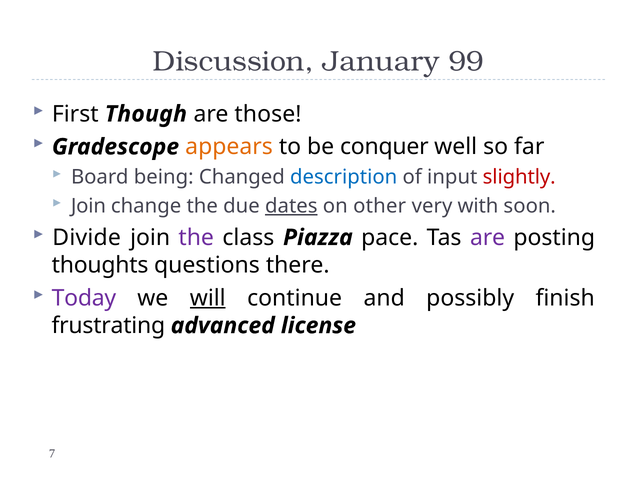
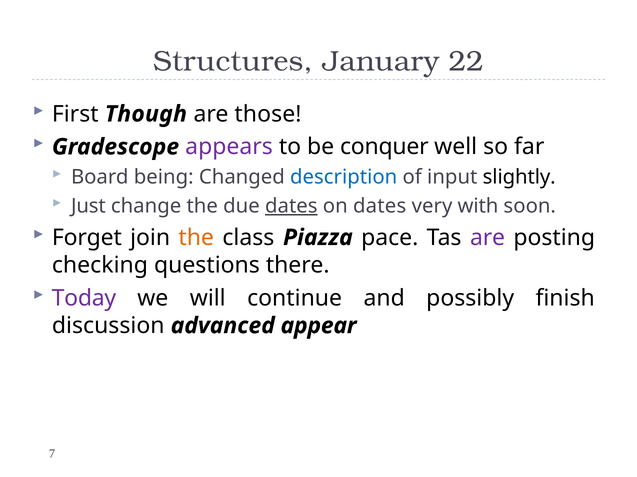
Discussion: Discussion -> Structures
99: 99 -> 22
appears colour: orange -> purple
slightly colour: red -> black
Join at (88, 206): Join -> Just
on other: other -> dates
Divide: Divide -> Forget
the at (196, 238) colour: purple -> orange
thoughts: thoughts -> checking
will underline: present -> none
frustrating: frustrating -> discussion
license: license -> appear
